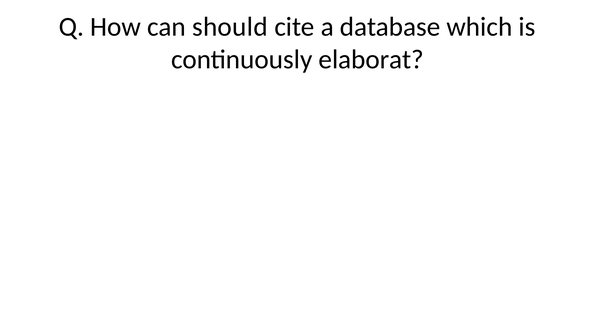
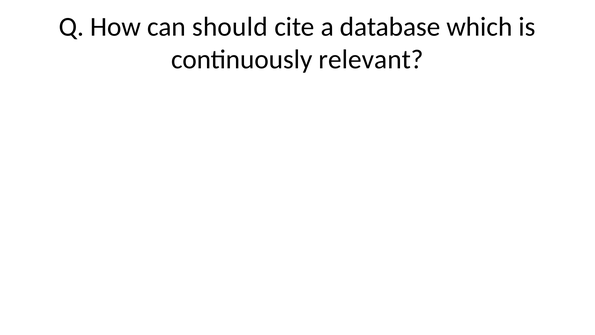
elaborat: elaborat -> relevant
